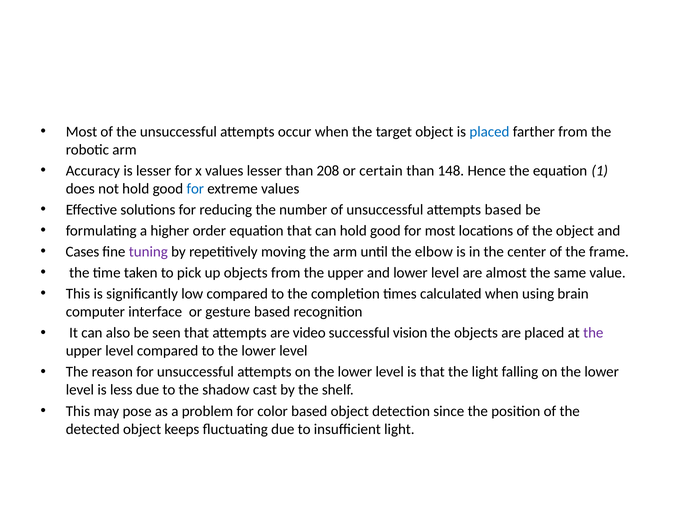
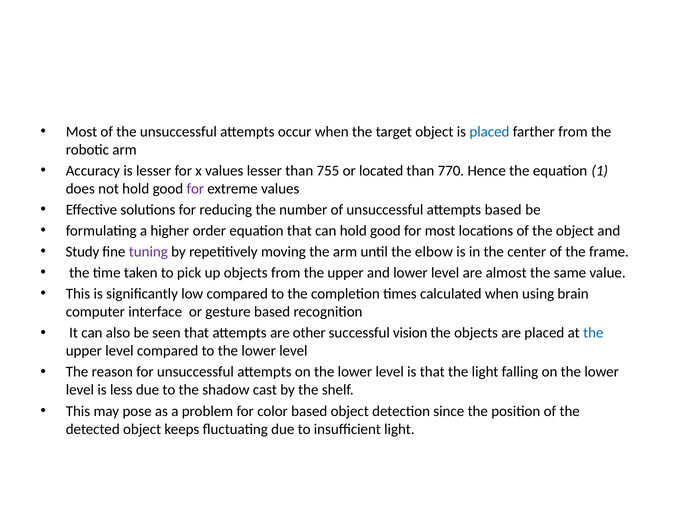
208: 208 -> 755
certain: certain -> located
148: 148 -> 770
for at (195, 189) colour: blue -> purple
Cases: Cases -> Study
video: video -> other
the at (593, 332) colour: purple -> blue
